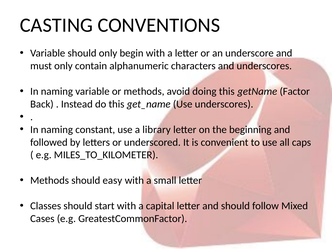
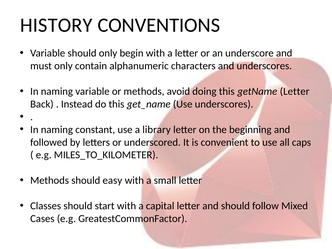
CASTING: CASTING -> HISTORY
getName Factor: Factor -> Letter
